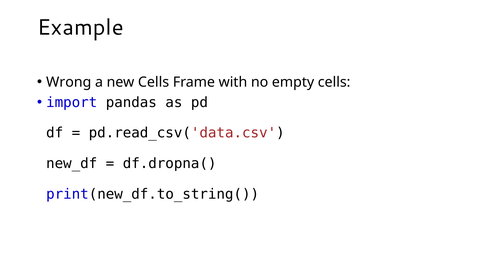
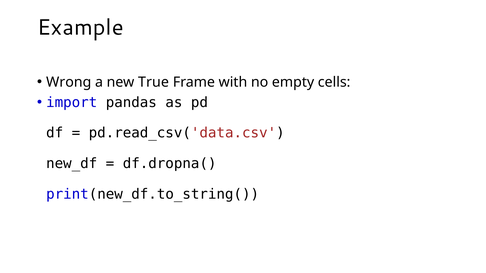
new Cells: Cells -> True
